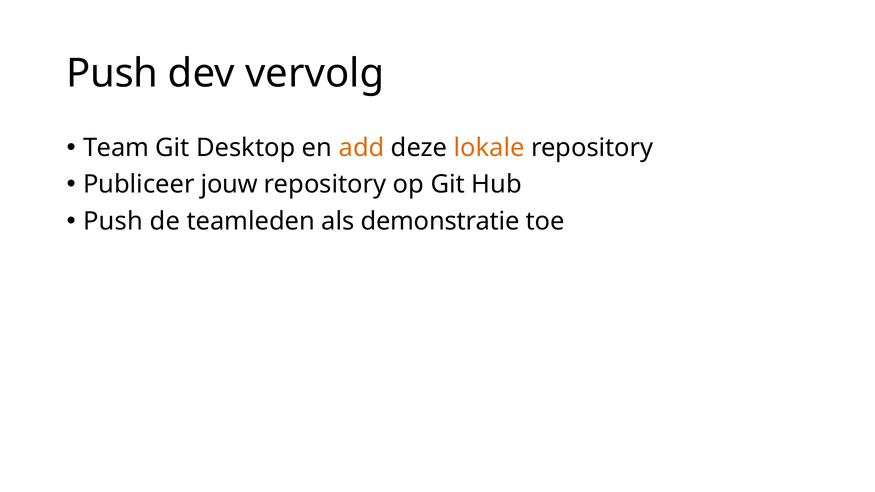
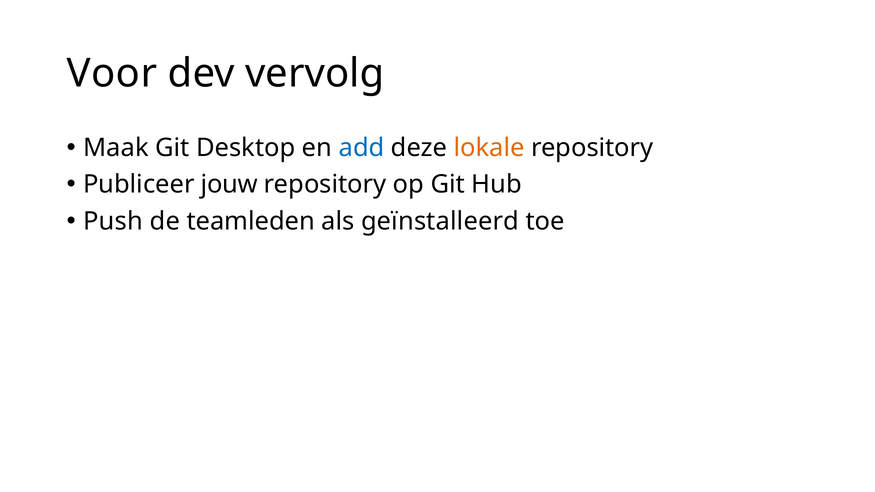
Push at (112, 74): Push -> Voor
Team: Team -> Maak
add colour: orange -> blue
demonstratie: demonstratie -> geïnstalleerd
